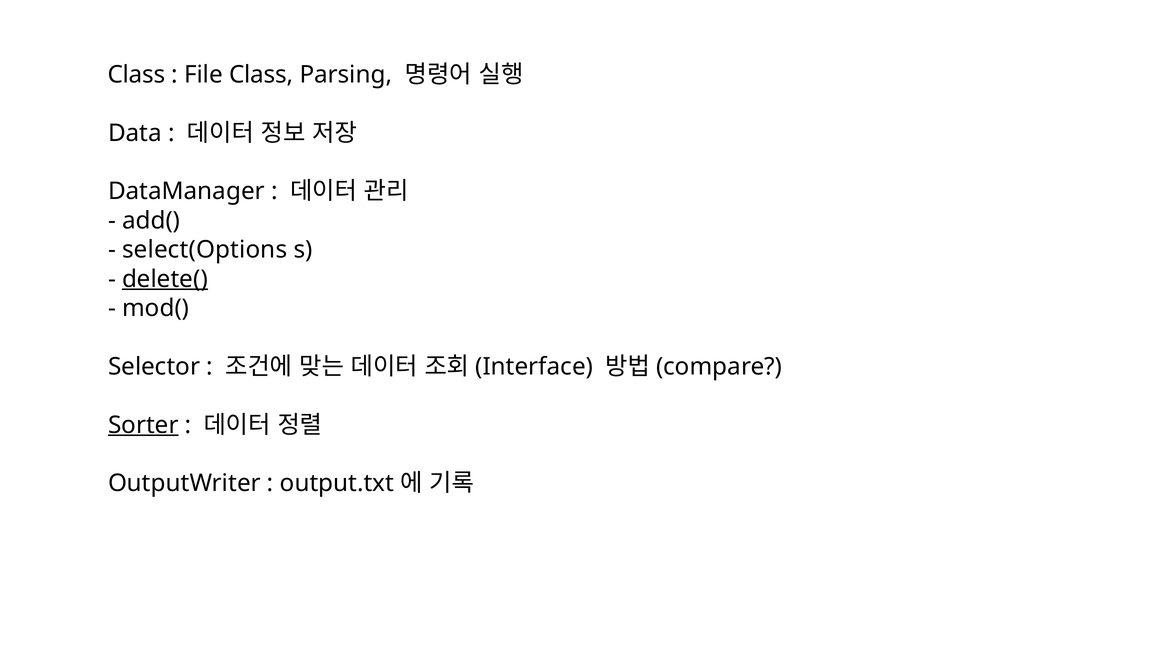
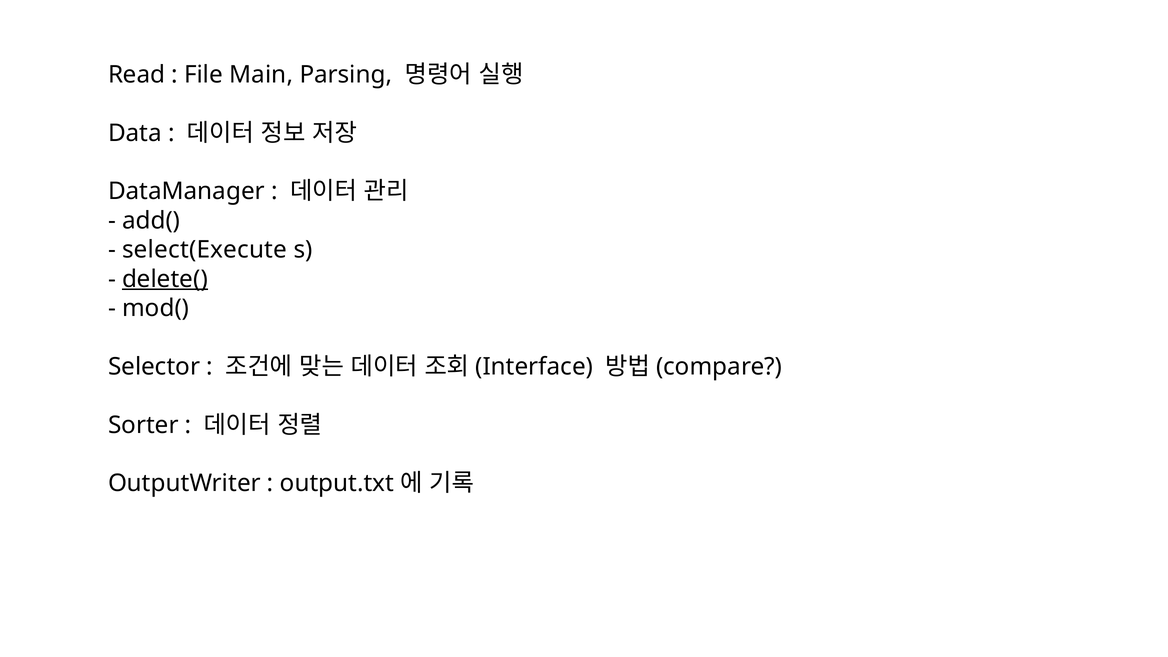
Class at (137, 75): Class -> Read
File Class: Class -> Main
select(Options: select(Options -> select(Execute
Sorter underline: present -> none
